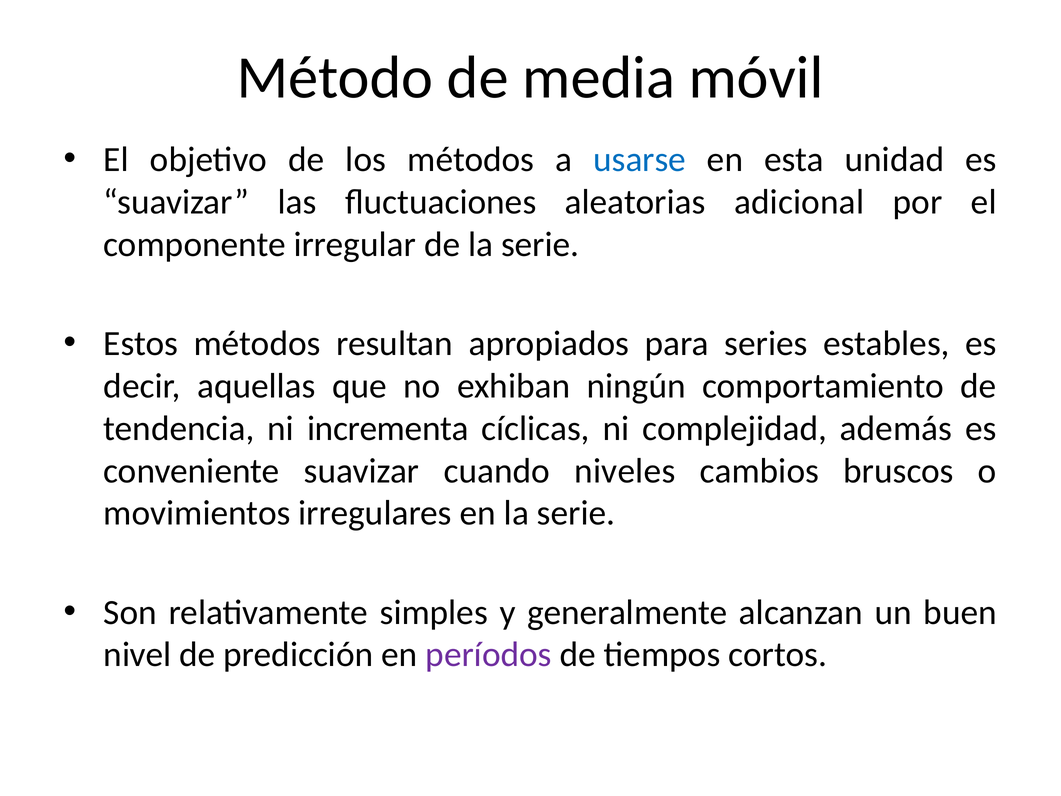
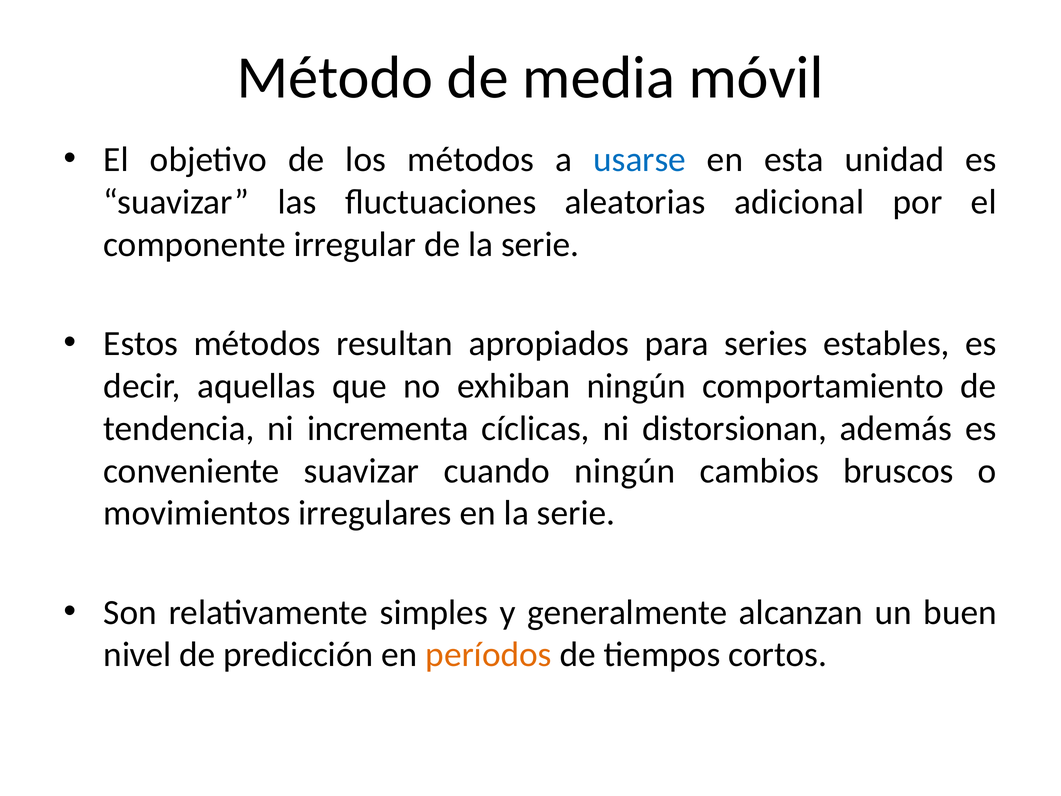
complejidad: complejidad -> distorsionan
cuando niveles: niveles -> ningún
períodos colour: purple -> orange
